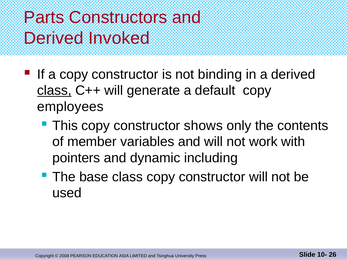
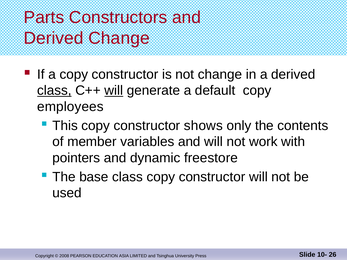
Derived Invoked: Invoked -> Change
not binding: binding -> change
will at (114, 91) underline: none -> present
including: including -> freestore
